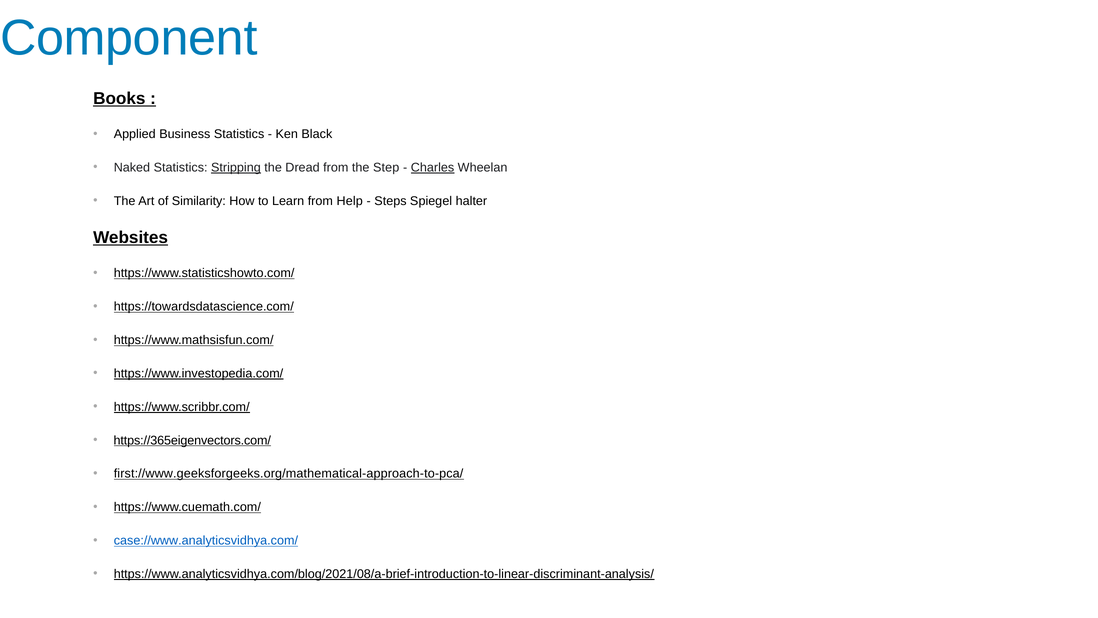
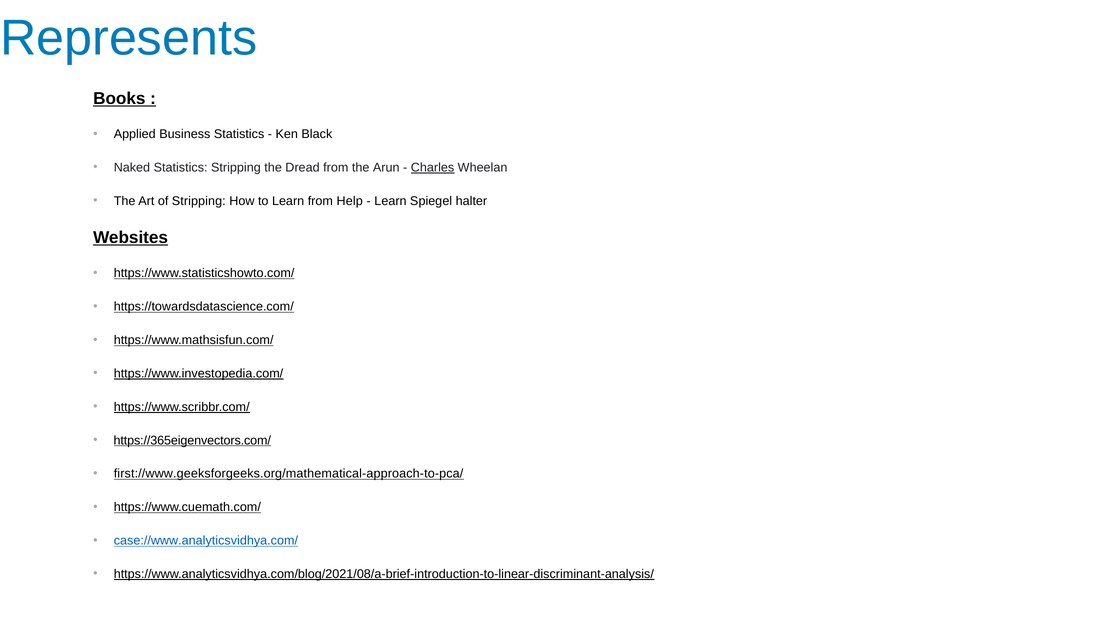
Component: Component -> Represents
Stripping at (236, 167) underline: present -> none
Step: Step -> Arun
of Similarity: Similarity -> Stripping
Steps at (390, 201): Steps -> Learn
